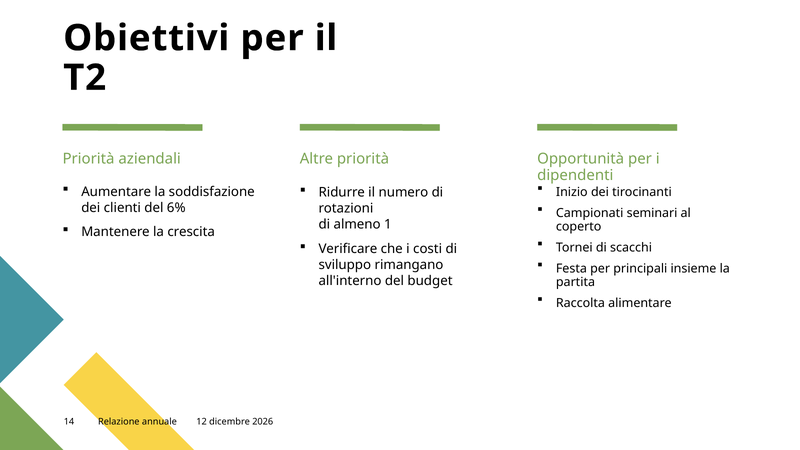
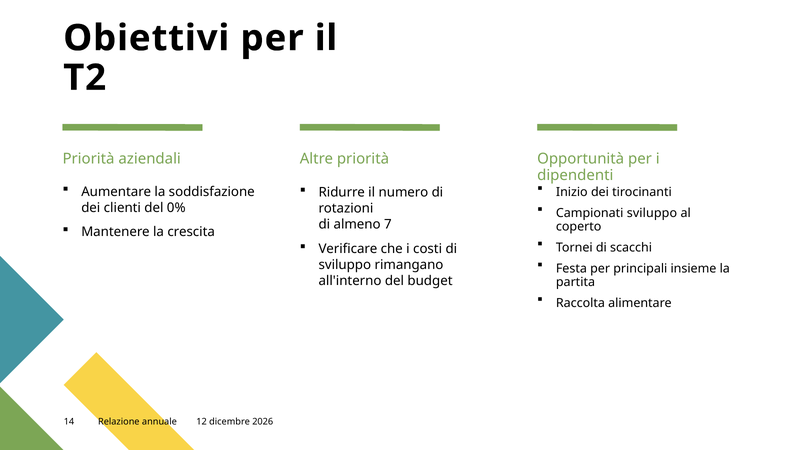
6%: 6% -> 0%
Campionati seminari: seminari -> sviluppo
1: 1 -> 7
